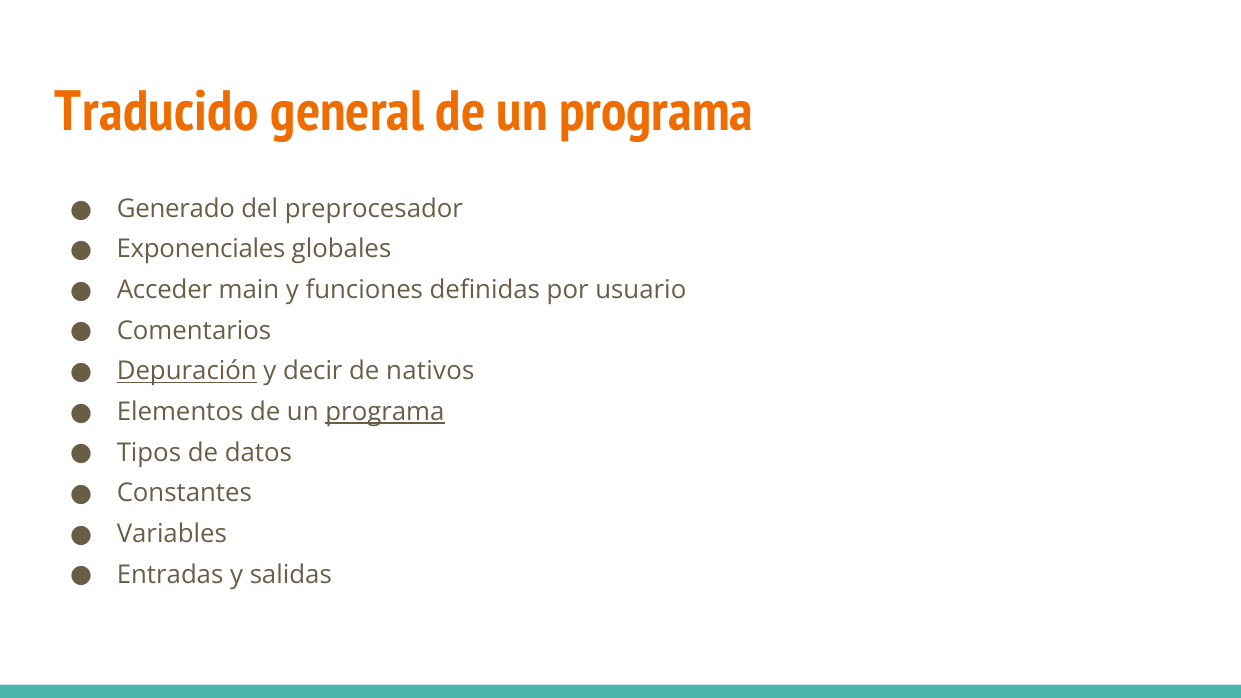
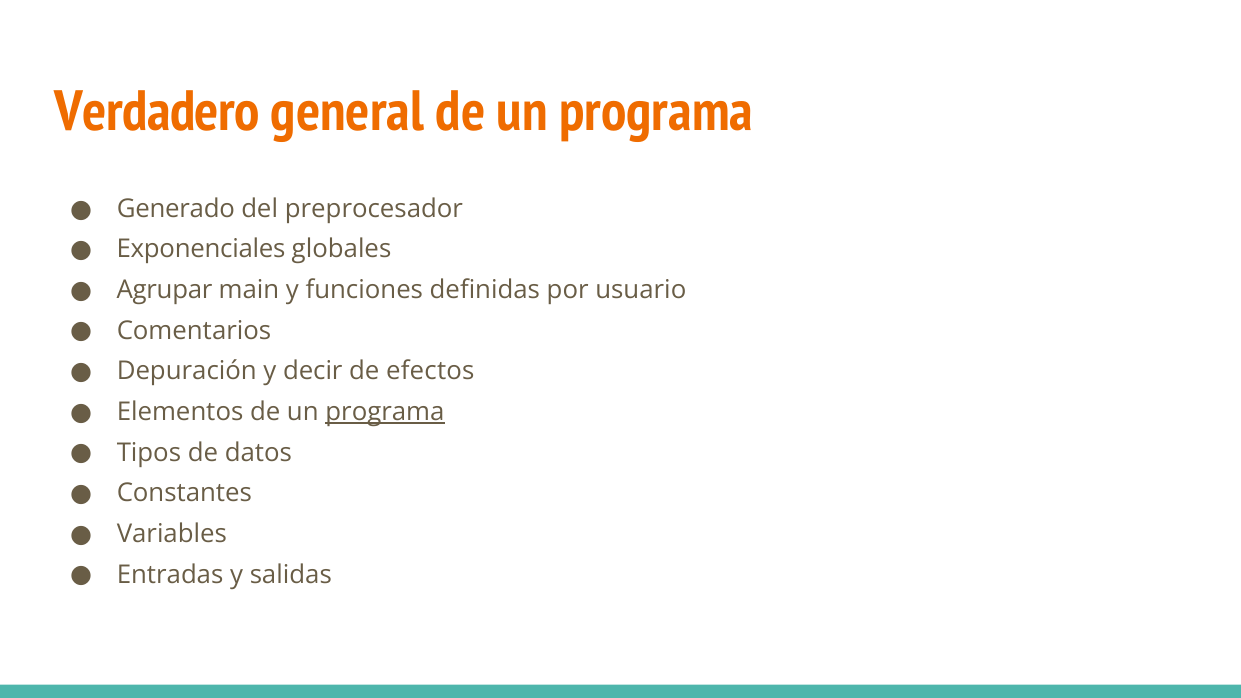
Traducido: Traducido -> Verdadero
Acceder: Acceder -> Agrupar
Depuración underline: present -> none
nativos: nativos -> efectos
